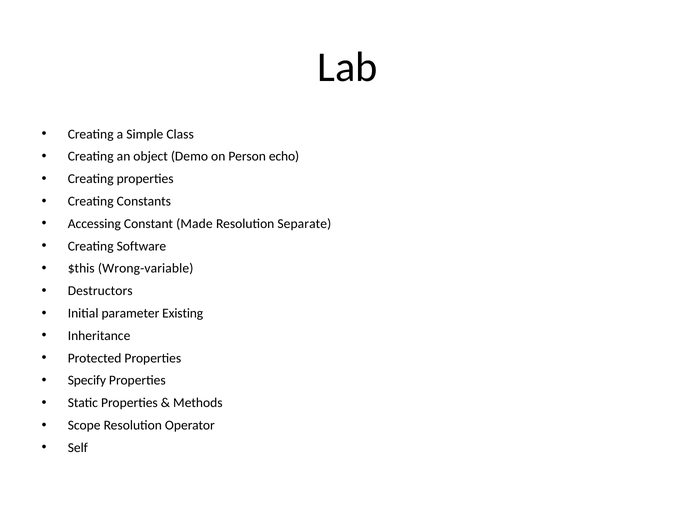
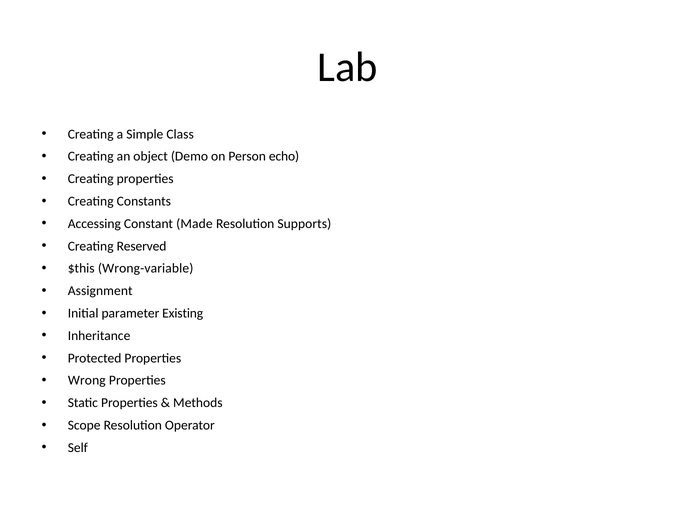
Separate: Separate -> Supports
Software: Software -> Reserved
Destructors: Destructors -> Assignment
Specify: Specify -> Wrong
